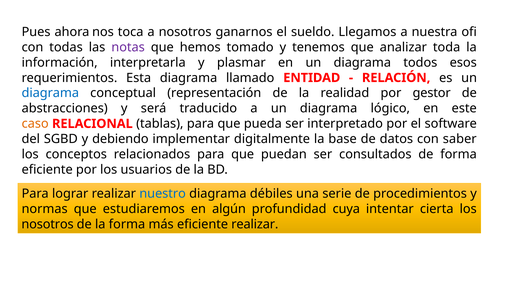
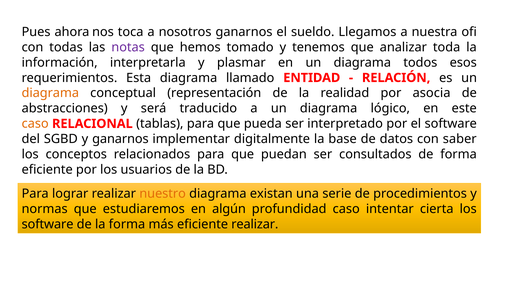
diagrama at (50, 93) colour: blue -> orange
gestor: gestor -> asocia
y debiendo: debiendo -> ganarnos
nuestro colour: blue -> orange
débiles: débiles -> existan
profundidad cuya: cuya -> caso
nosotros at (48, 224): nosotros -> software
